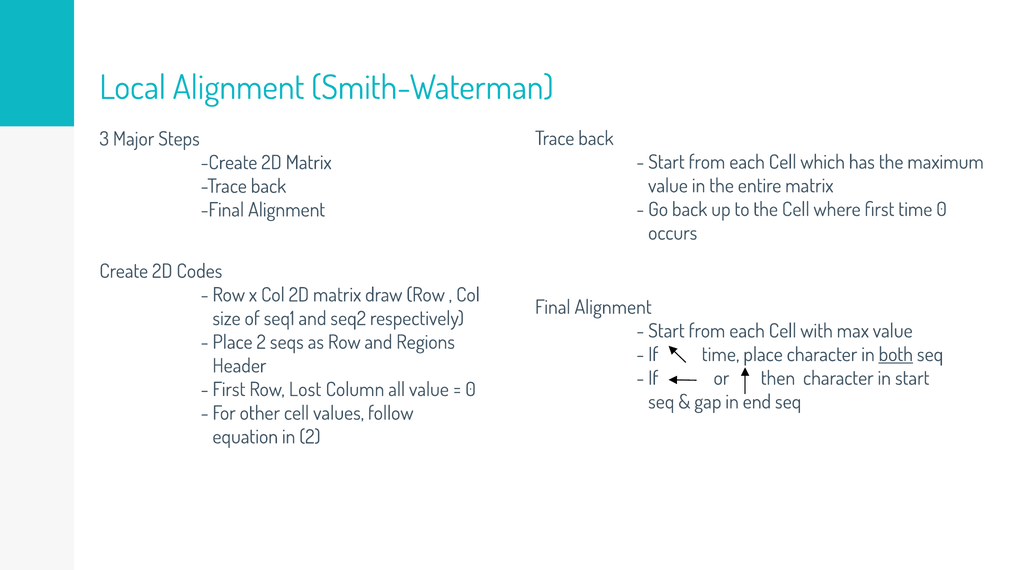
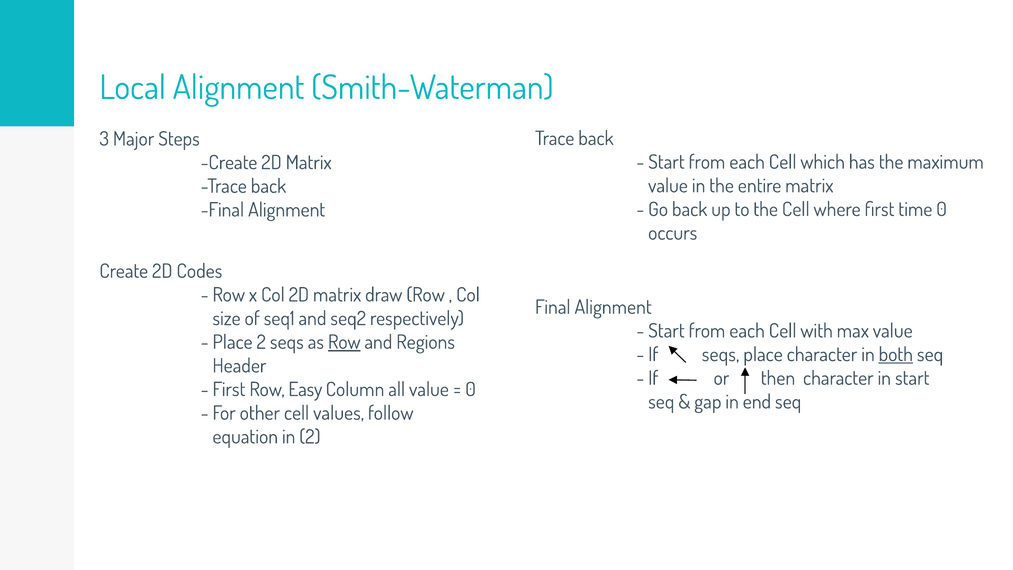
Row at (344, 342) underline: none -> present
If time: time -> seqs
Lost: Lost -> Easy
